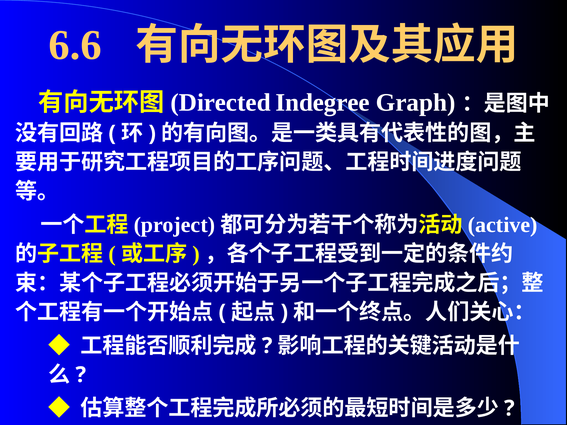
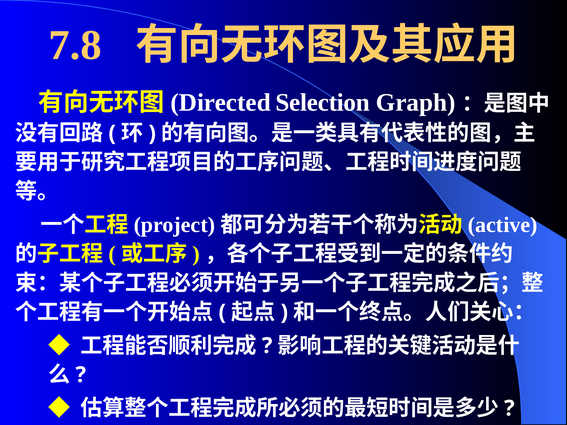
6.6: 6.6 -> 7.8
Indegree: Indegree -> Selection
